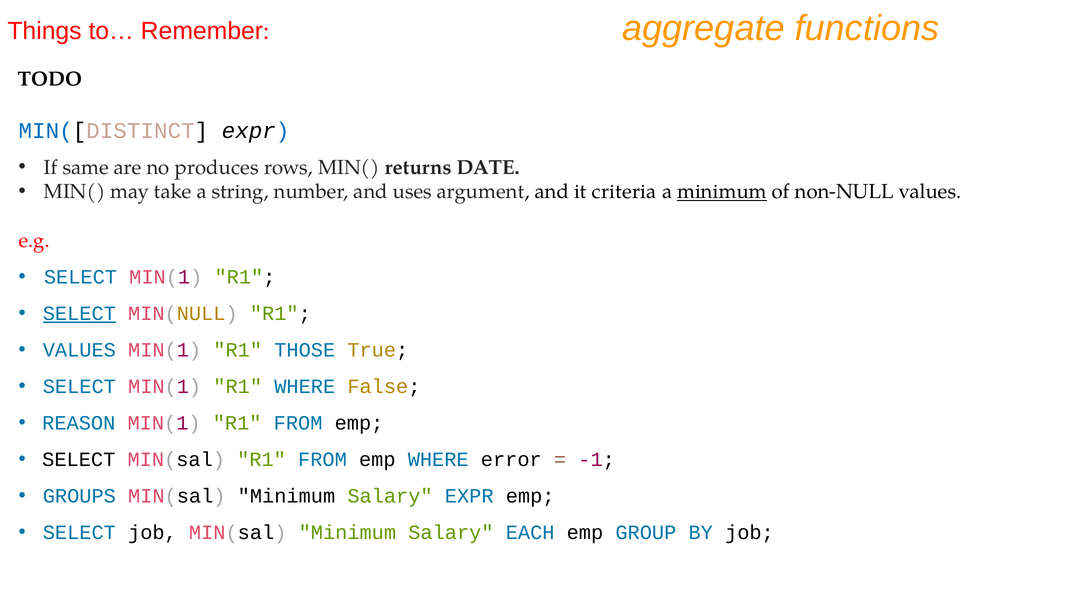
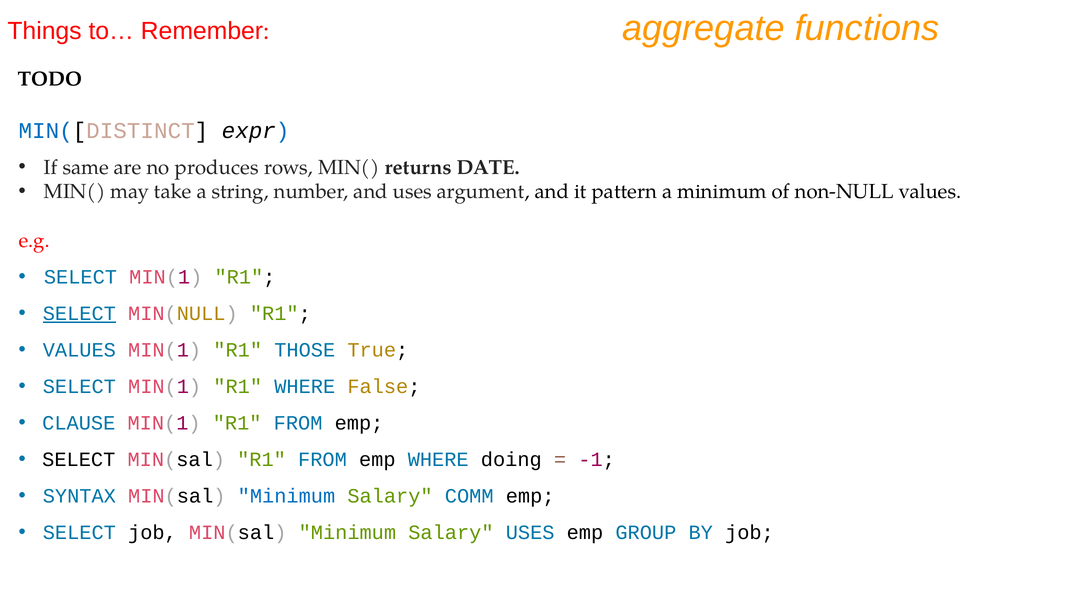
criteria: criteria -> pattern
minimum at (722, 192) underline: present -> none
REASON: REASON -> CLAUSE
error: error -> doing
GROUPS: GROUPS -> SYNTAX
Minimum at (286, 496) colour: black -> blue
Salary EXPR: EXPR -> COMM
Salary EACH: EACH -> USES
